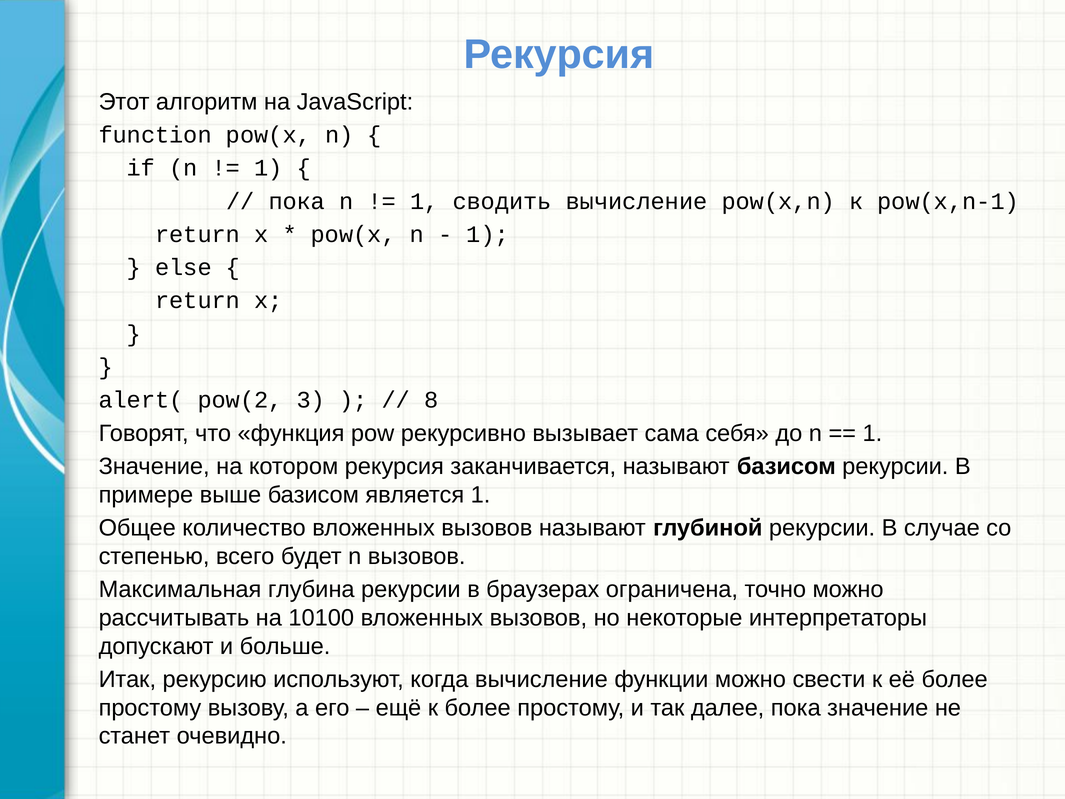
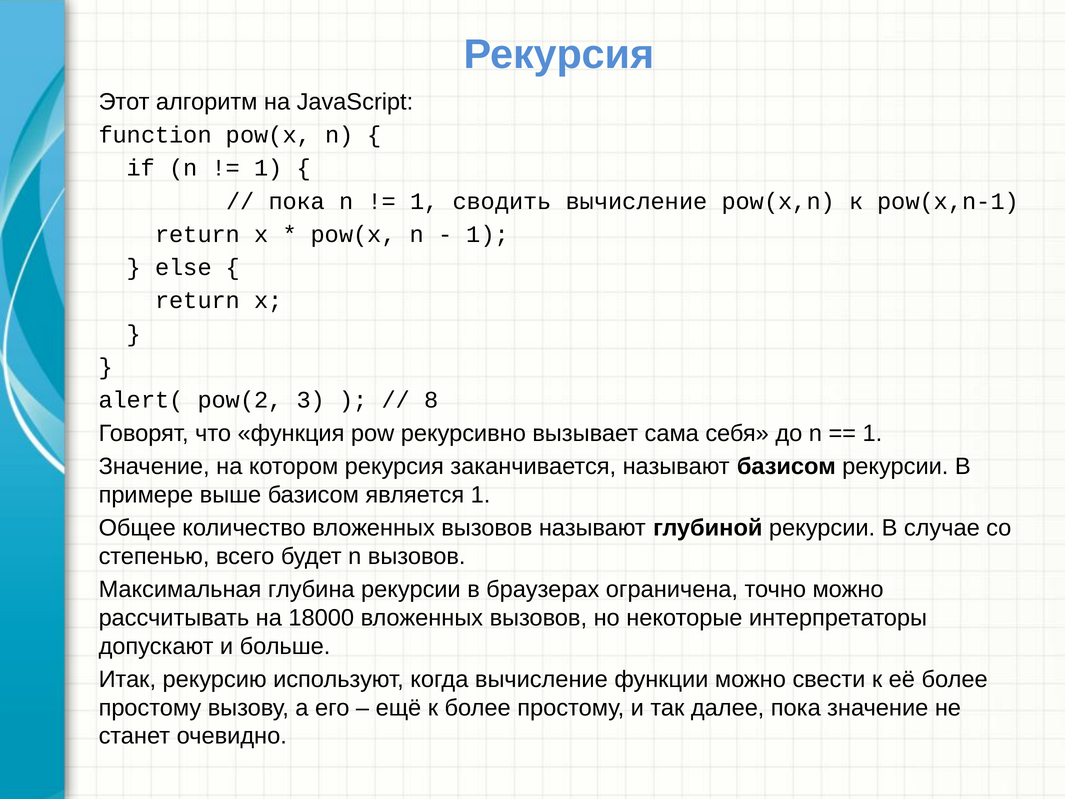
10100: 10100 -> 18000
